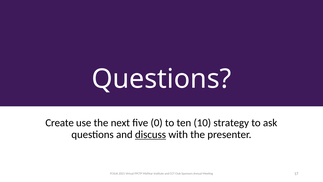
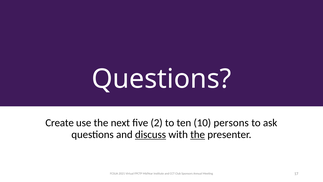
0: 0 -> 2
strategy: strategy -> persons
the at (198, 134) underline: none -> present
